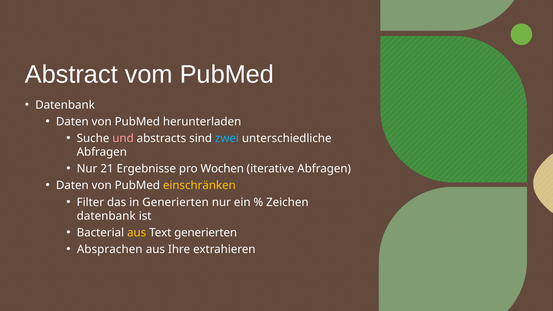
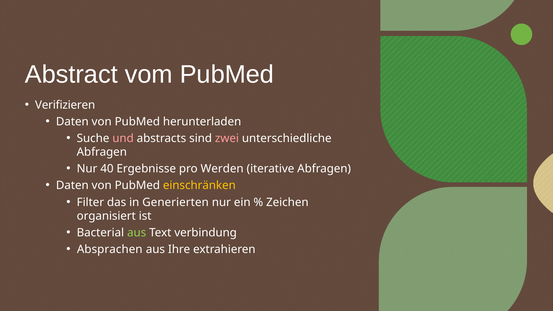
Datenbank at (65, 105): Datenbank -> Verifizieren
zwei colour: light blue -> pink
21: 21 -> 40
Wochen: Wochen -> Werden
datenbank at (106, 216): datenbank -> organisiert
aus at (137, 233) colour: yellow -> light green
Text generierten: generierten -> verbindung
